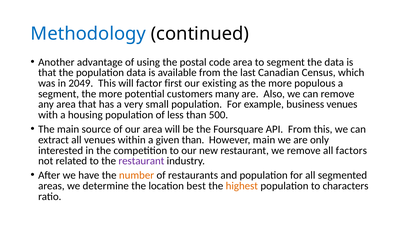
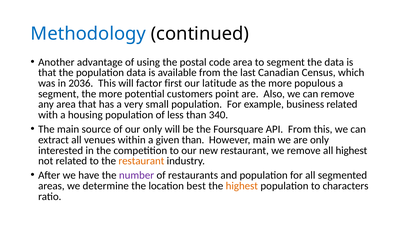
2049: 2049 -> 2036
existing: existing -> latitude
many: many -> point
business venues: venues -> related
500: 500 -> 340
our area: area -> only
all factors: factors -> highest
restaurant at (141, 161) colour: purple -> orange
number colour: orange -> purple
